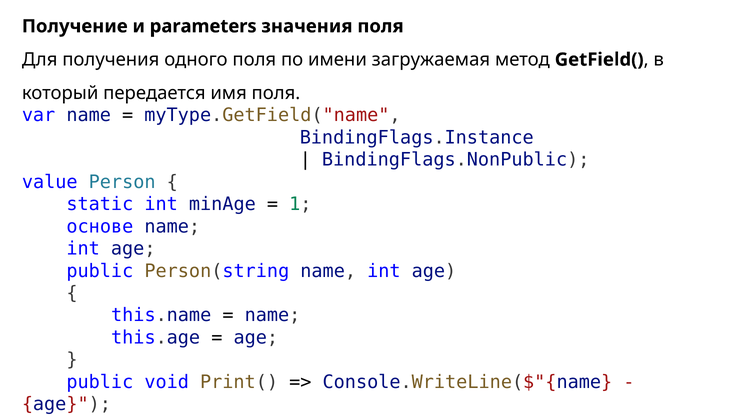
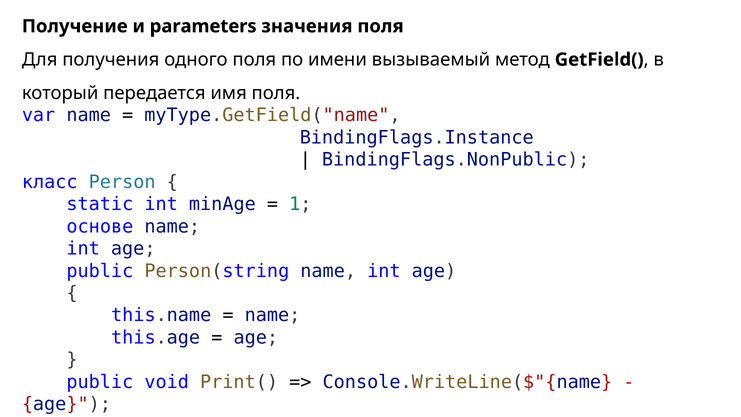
загружаемая: загружаемая -> вызываемый
value: value -> класс
